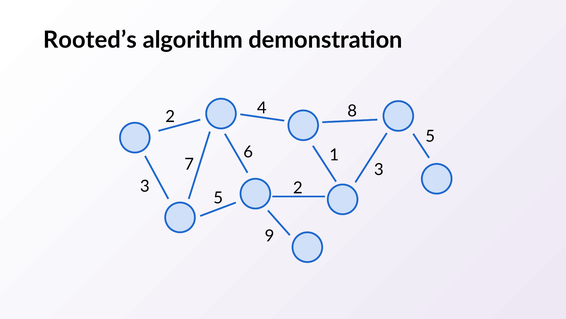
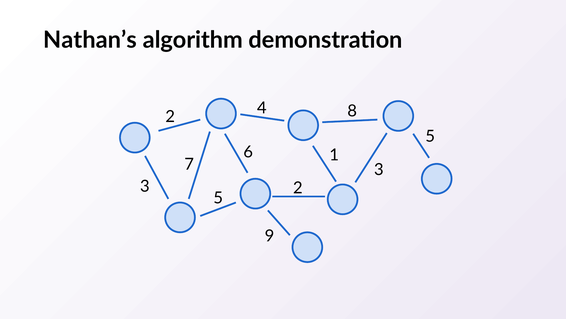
Rooted’s: Rooted’s -> Nathan’s
